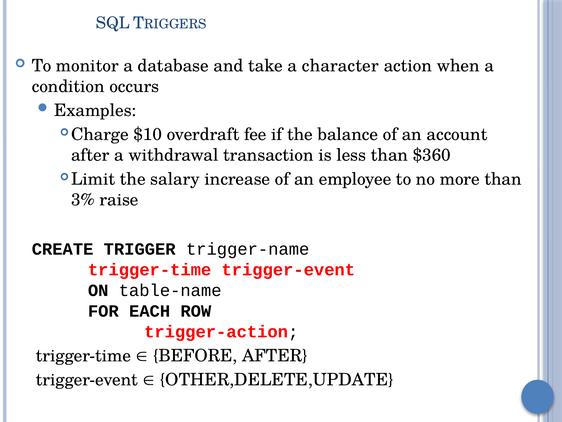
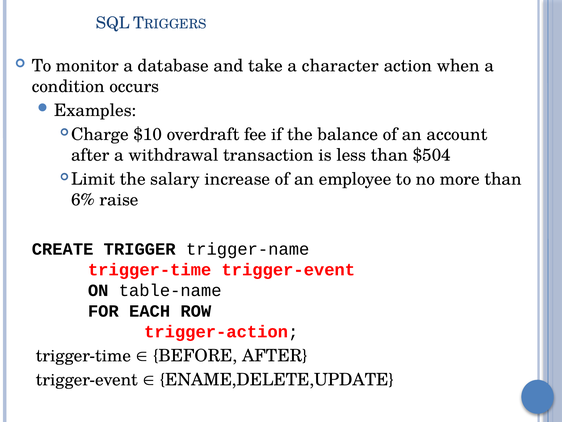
$360: $360 -> $504
3%: 3% -> 6%
OTHER,DELETE,UPDATE: OTHER,DELETE,UPDATE -> ENAME,DELETE,UPDATE
